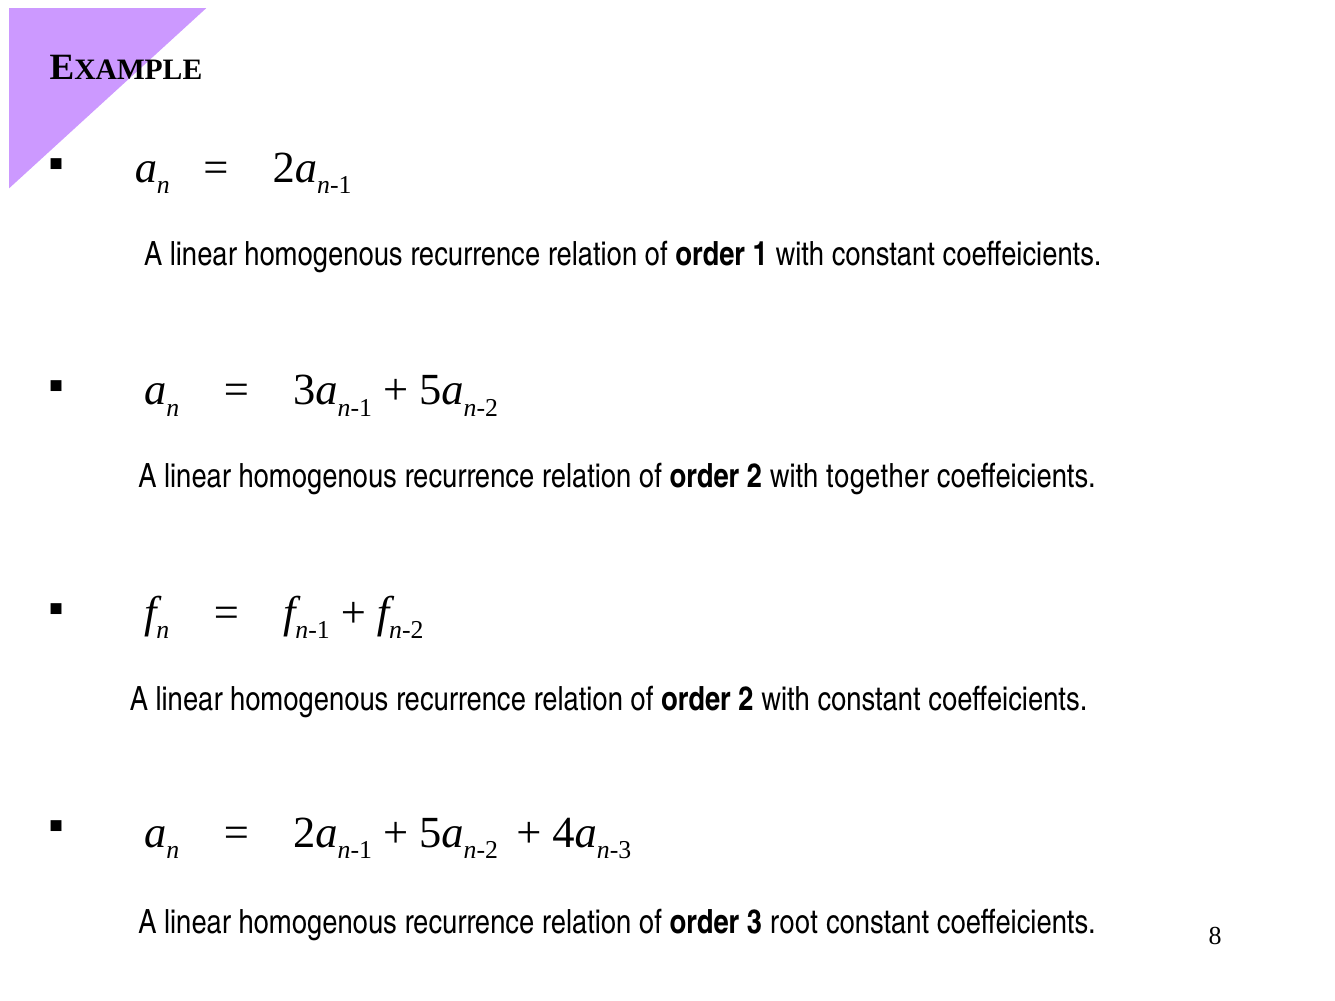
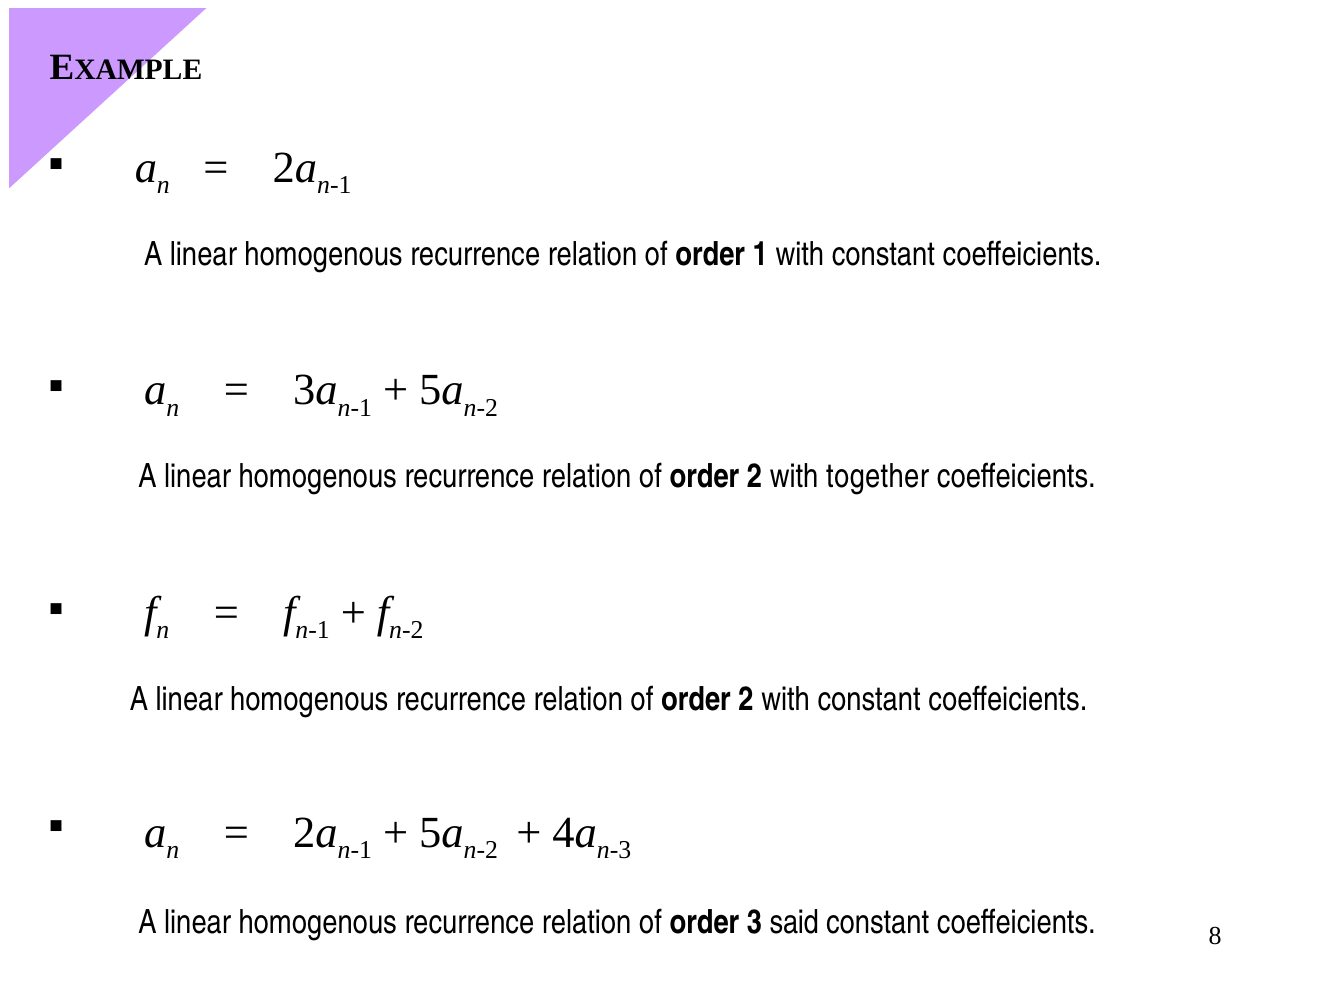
root: root -> said
